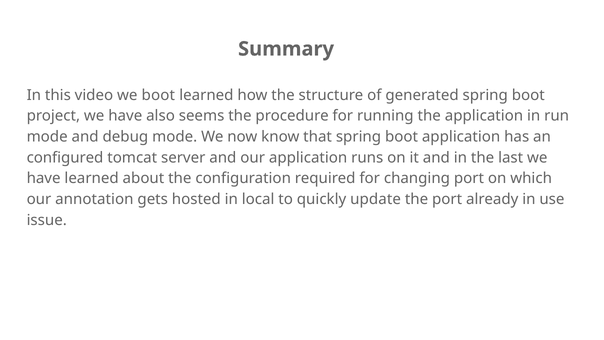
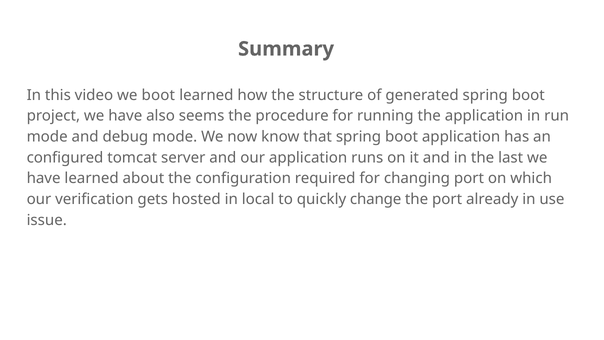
annotation: annotation -> verification
update: update -> change
